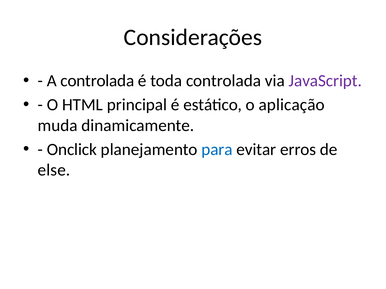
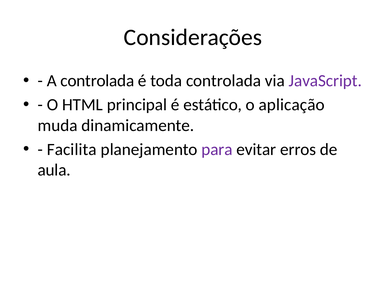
Onclick: Onclick -> Facilita
para colour: blue -> purple
else: else -> aula
